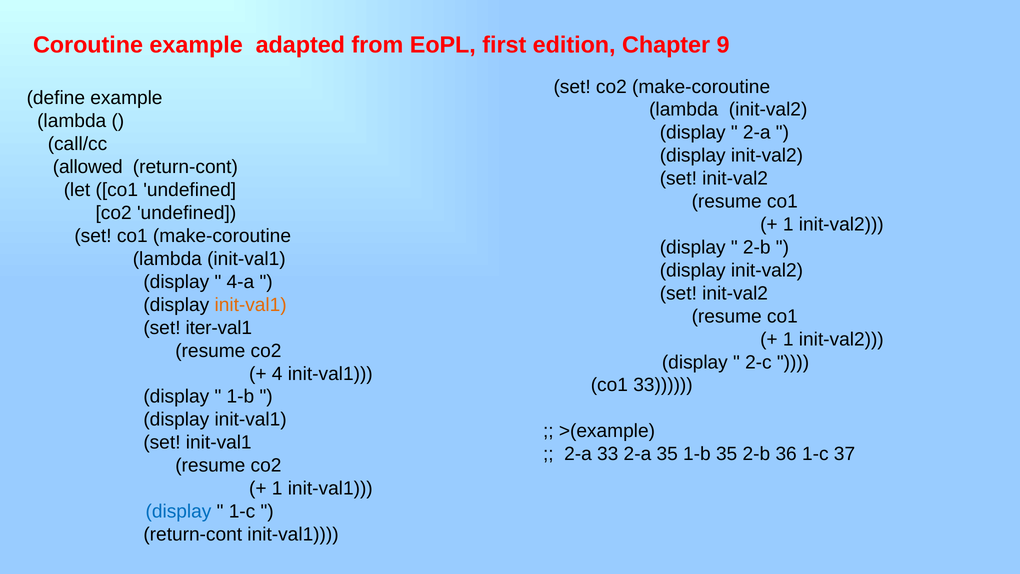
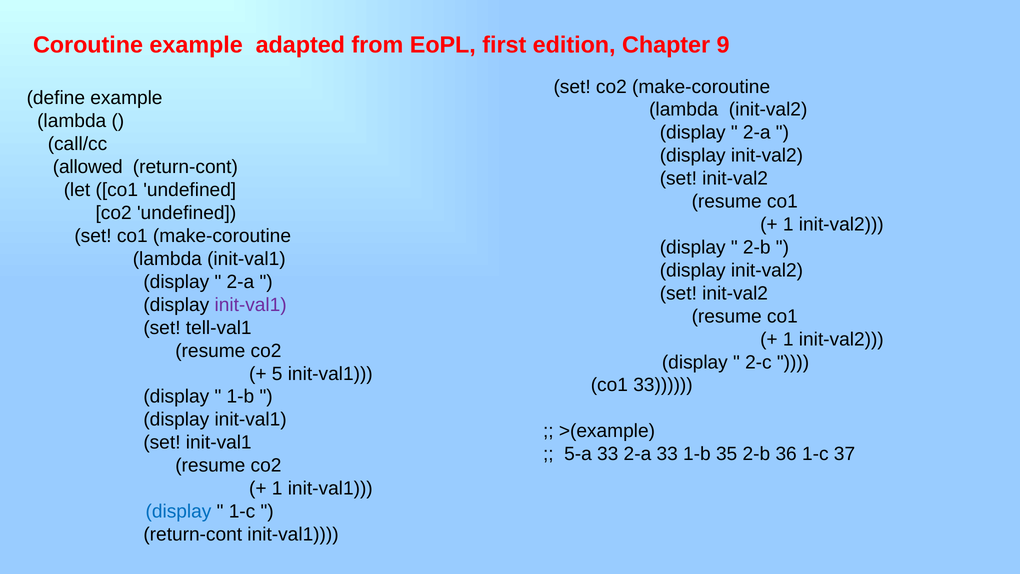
4-a at (240, 282): 4-a -> 2-a
init-val1 at (251, 305) colour: orange -> purple
iter-val1: iter-val1 -> tell-val1
4: 4 -> 5
2-a at (578, 454): 2-a -> 5-a
2-a 35: 35 -> 33
